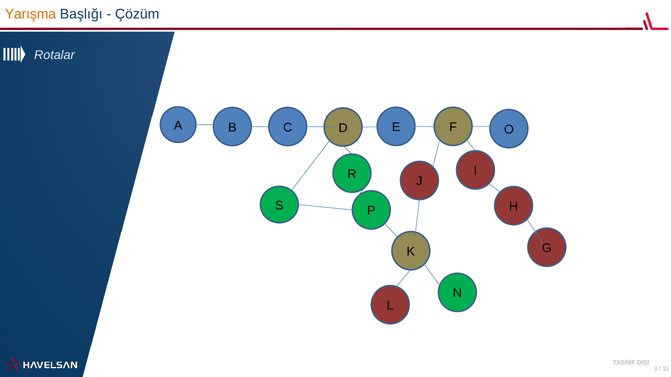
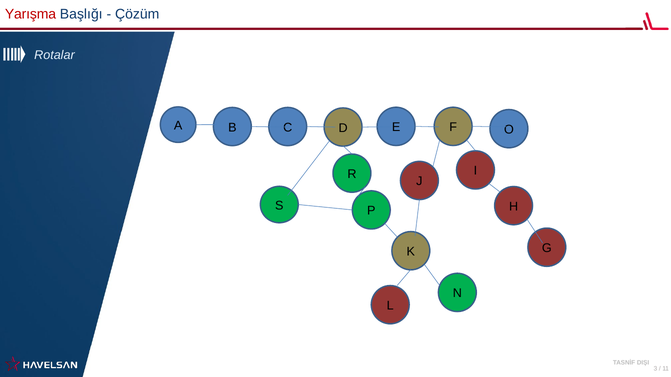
Yarışma colour: orange -> red
